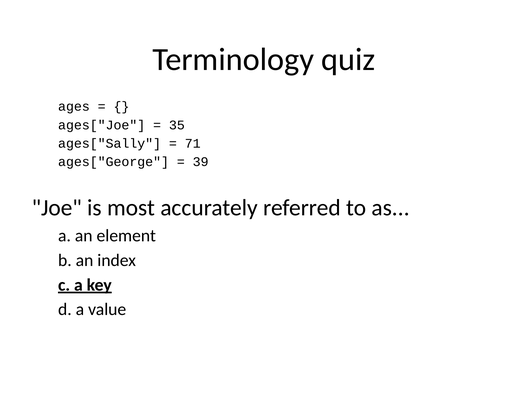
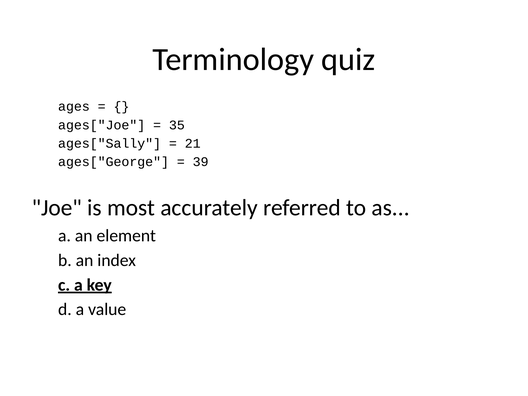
71: 71 -> 21
